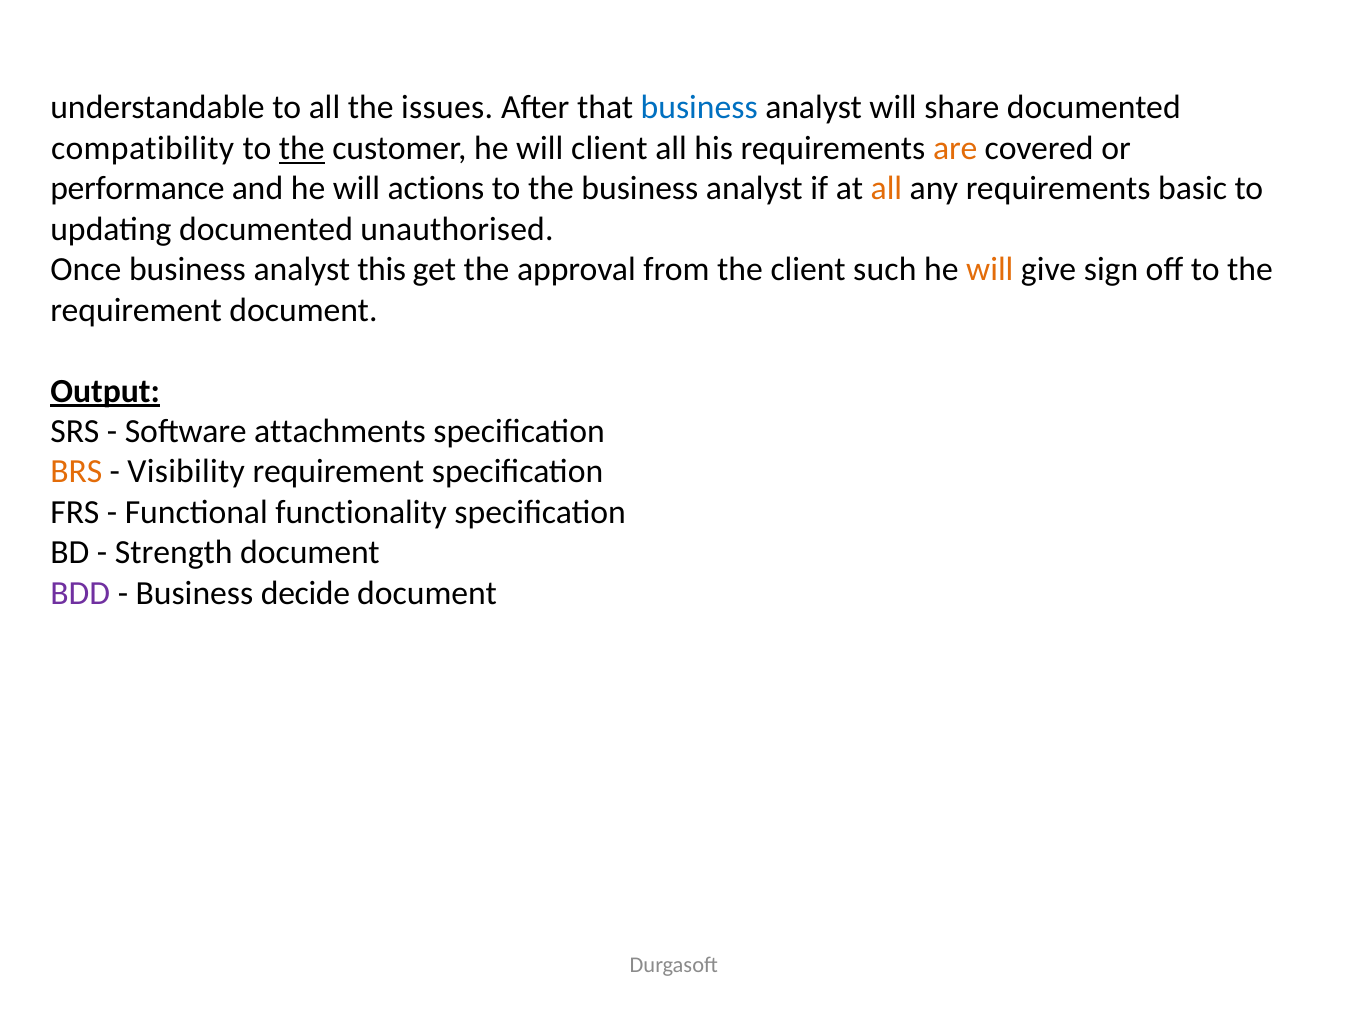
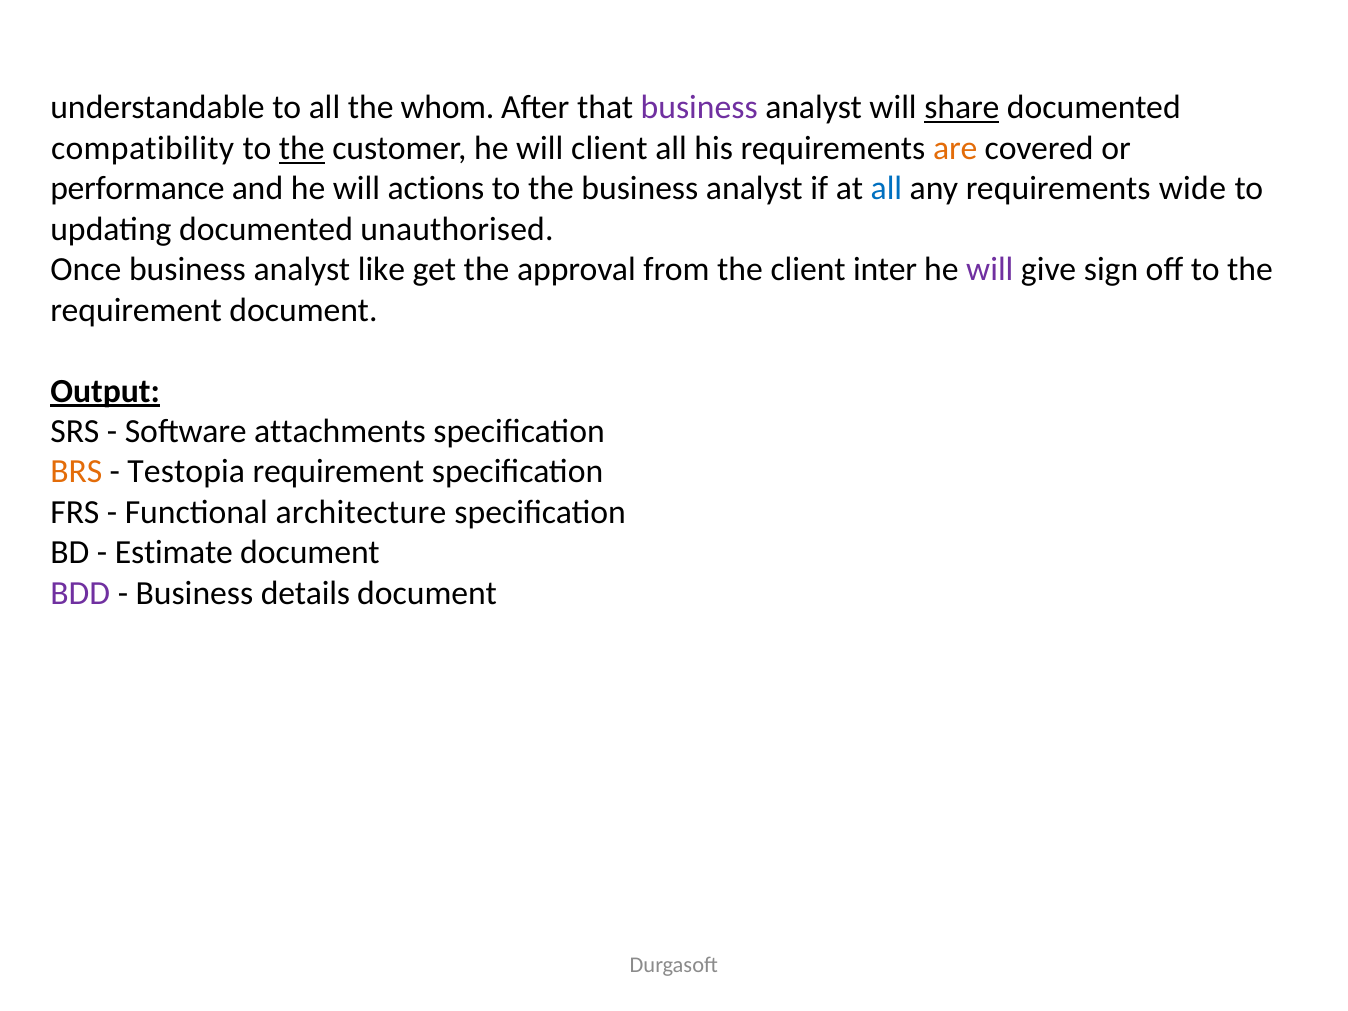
issues: issues -> whom
business at (699, 108) colour: blue -> purple
share underline: none -> present
all at (886, 189) colour: orange -> blue
basic: basic -> wide
this: this -> like
such: such -> inter
will at (990, 270) colour: orange -> purple
Visibility: Visibility -> Testopia
functionality: functionality -> architecture
Strength: Strength -> Estimate
decide: decide -> details
